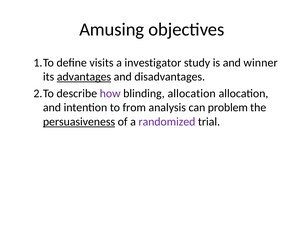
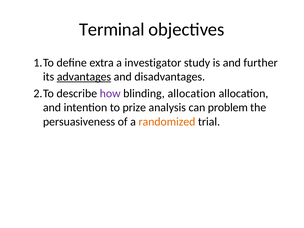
Amusing: Amusing -> Terminal
visits: visits -> extra
winner: winner -> further
from: from -> prize
persuasiveness underline: present -> none
randomized colour: purple -> orange
